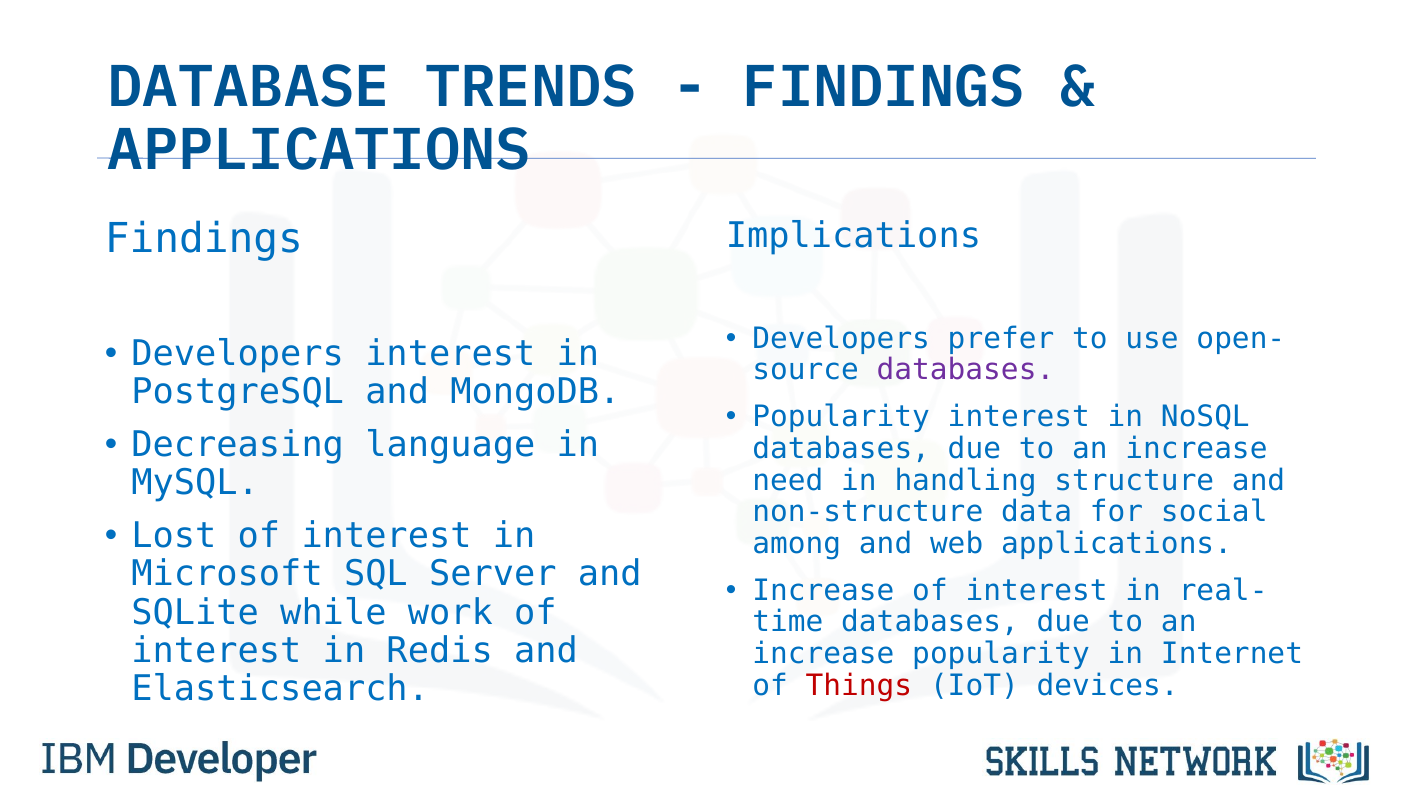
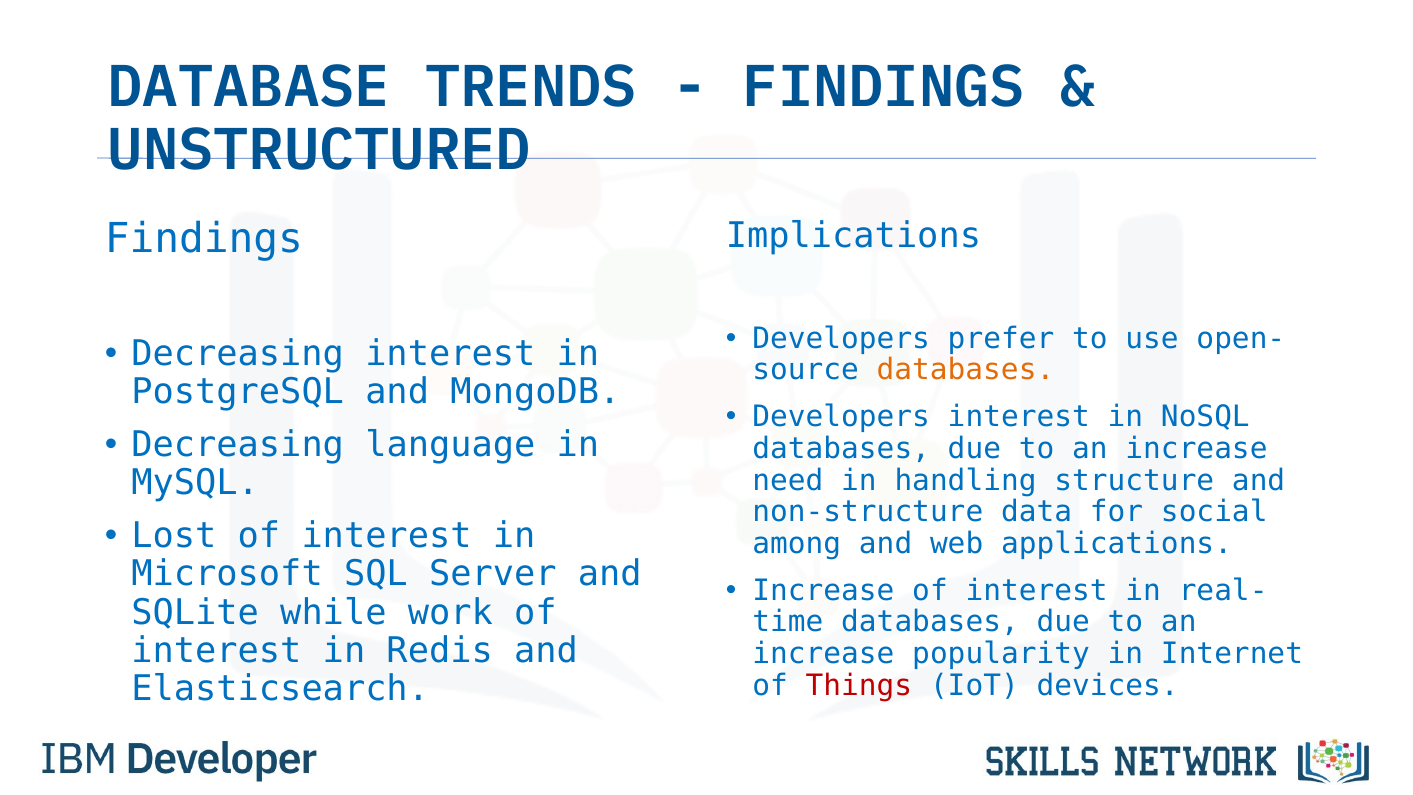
APPLICATIONS at (319, 151): APPLICATIONS -> UNSTRUCTURED
Developers at (238, 354): Developers -> Decreasing
databases at (965, 370) colour: purple -> orange
Popularity at (841, 417): Popularity -> Developers
